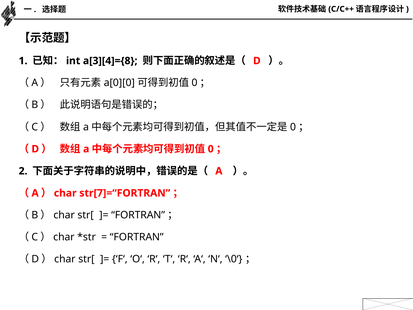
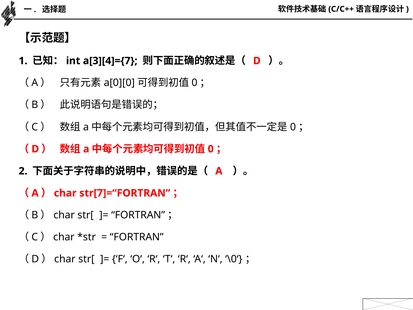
a[3][4]={8: a[3][4]={8 -> a[3][4]={7
